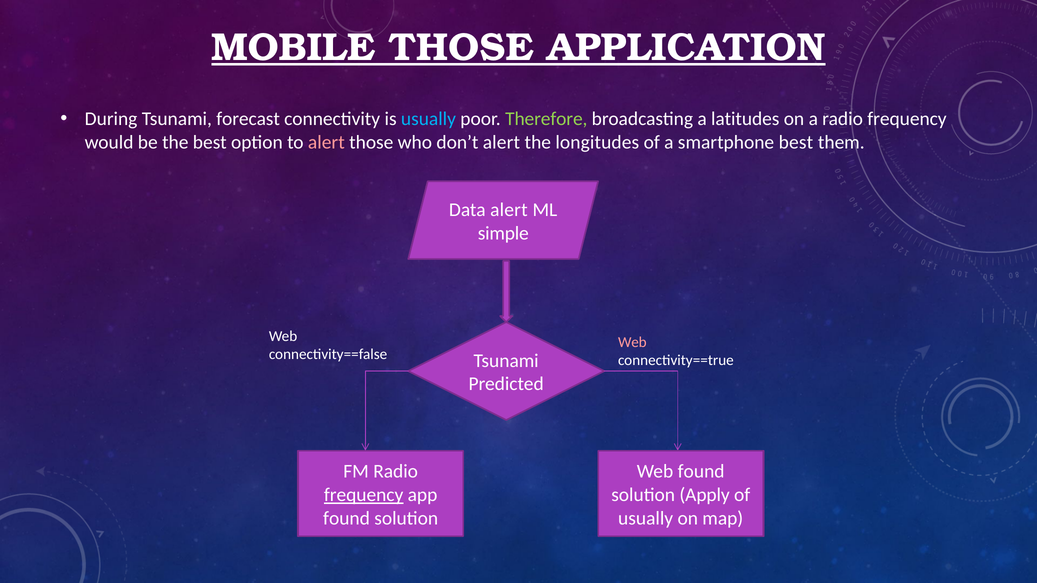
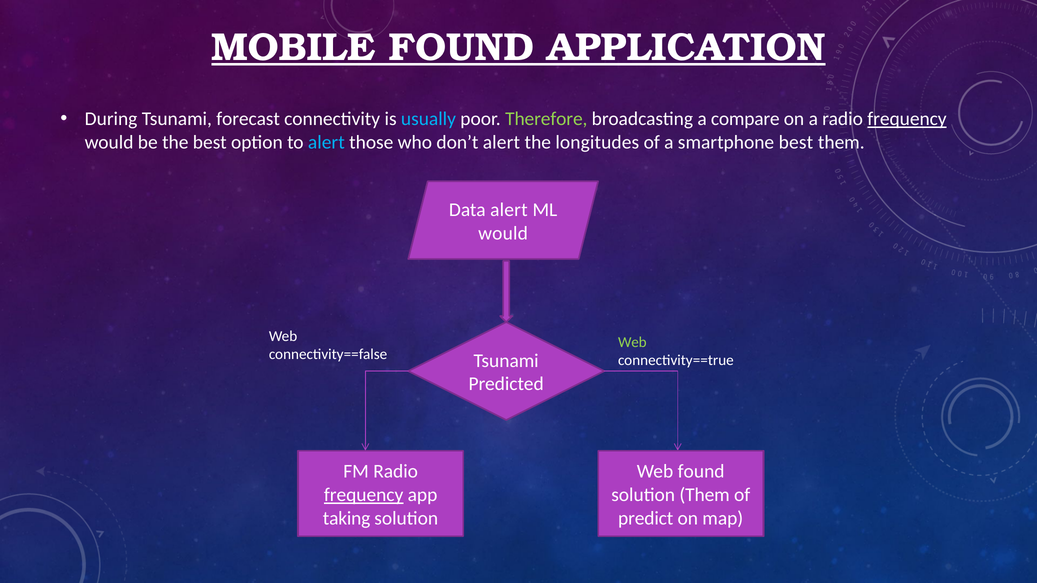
MOBILE THOSE: THOSE -> FOUND
latitudes: latitudes -> compare
frequency at (907, 119) underline: none -> present
alert at (326, 142) colour: pink -> light blue
simple at (503, 233): simple -> would
Web at (632, 342) colour: pink -> light green
solution Apply: Apply -> Them
found at (346, 518): found -> taking
usually at (646, 518): usually -> predict
